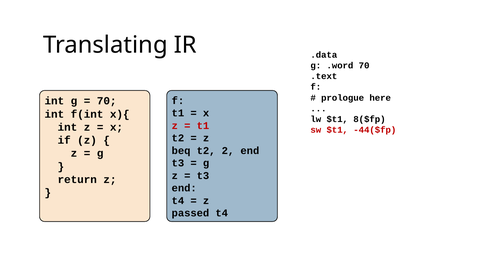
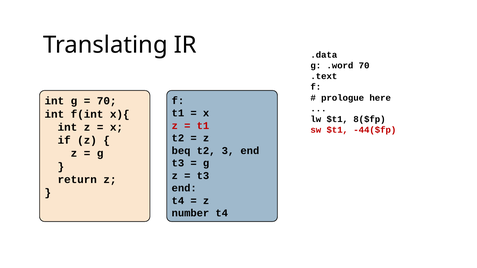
2: 2 -> 3
passed: passed -> number
